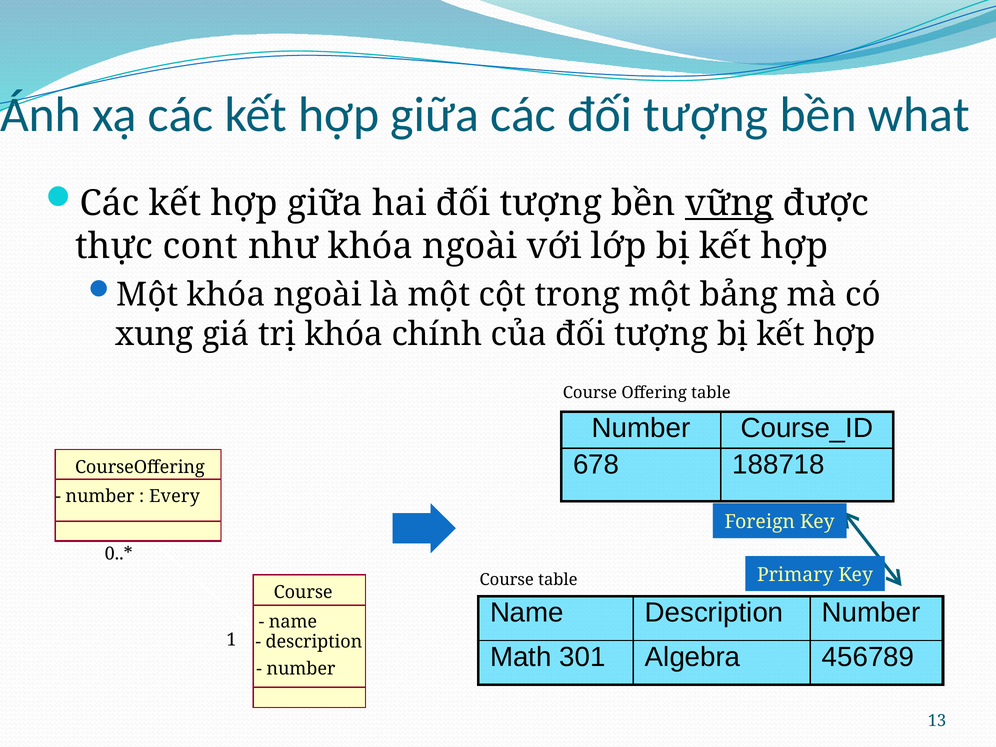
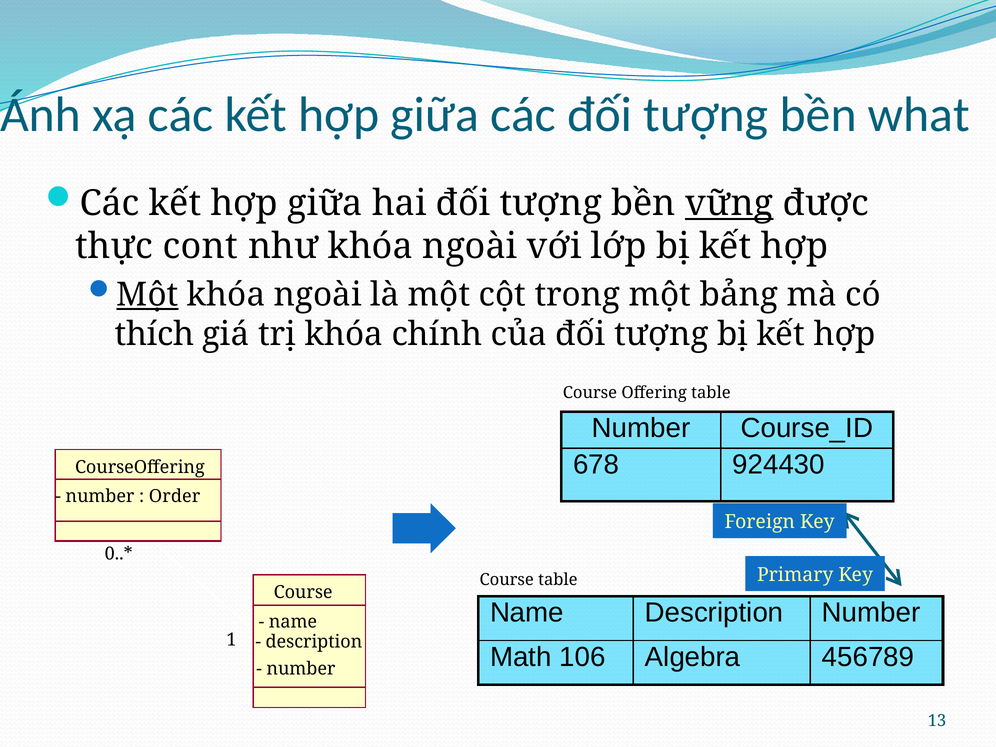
Một at (147, 295) underline: none -> present
xung: xung -> thích
188718: 188718 -> 924430
Every: Every -> Order
301: 301 -> 106
